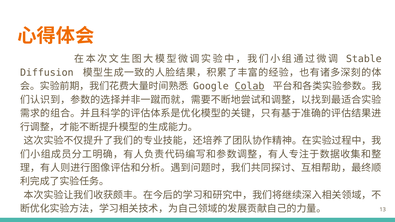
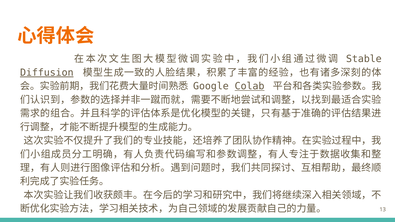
Diffusion underline: none -> present
